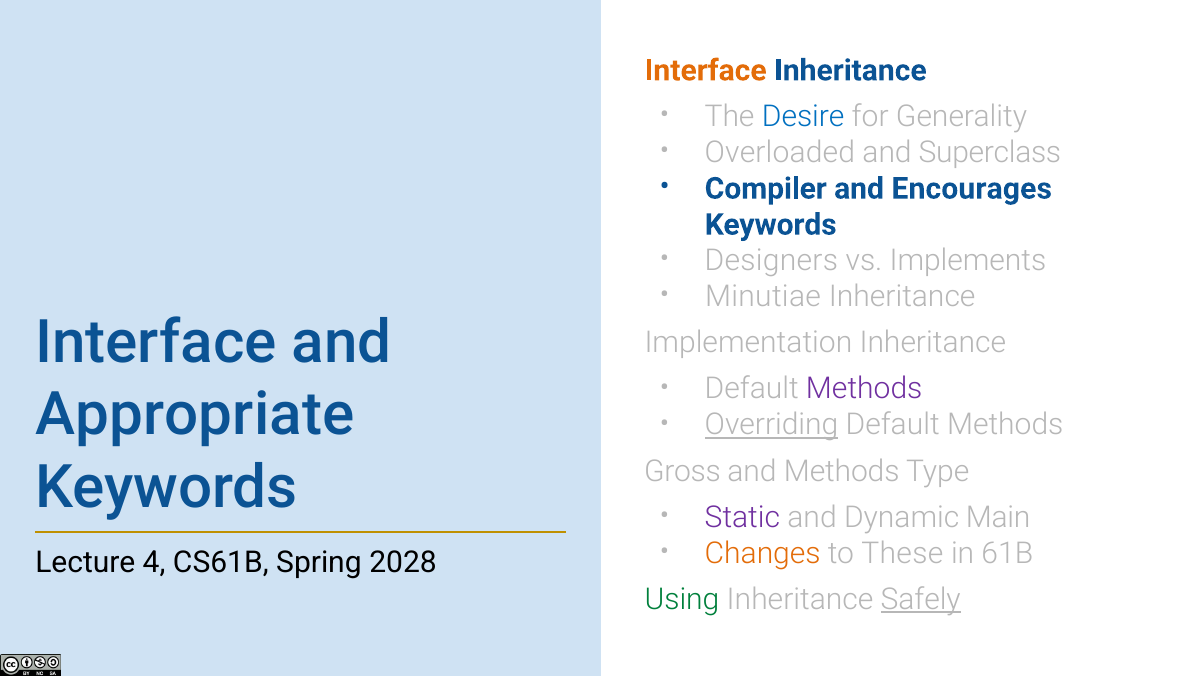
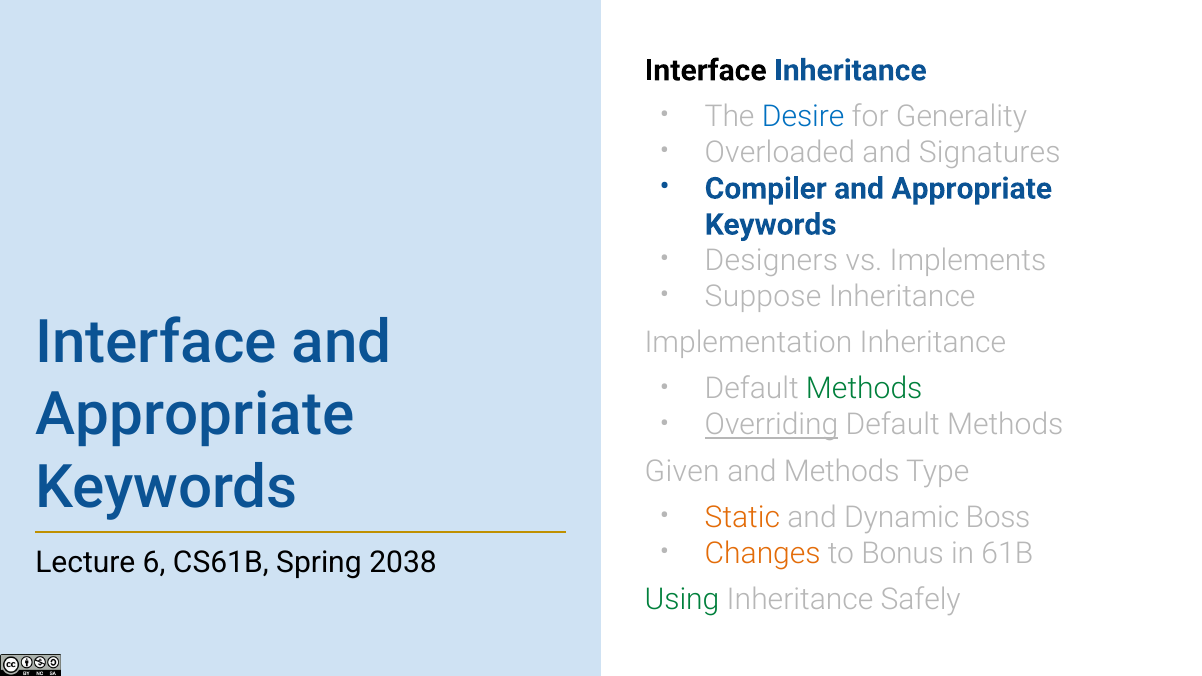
Interface at (706, 70) colour: orange -> black
Superclass: Superclass -> Signatures
Encourages at (972, 189): Encourages -> Appropriate
Minutiae: Minutiae -> Suppose
Methods at (864, 389) colour: purple -> green
Gross: Gross -> Given
Static colour: purple -> orange
Main: Main -> Boss
These: These -> Bonus
4: 4 -> 6
2028: 2028 -> 2038
Safely underline: present -> none
